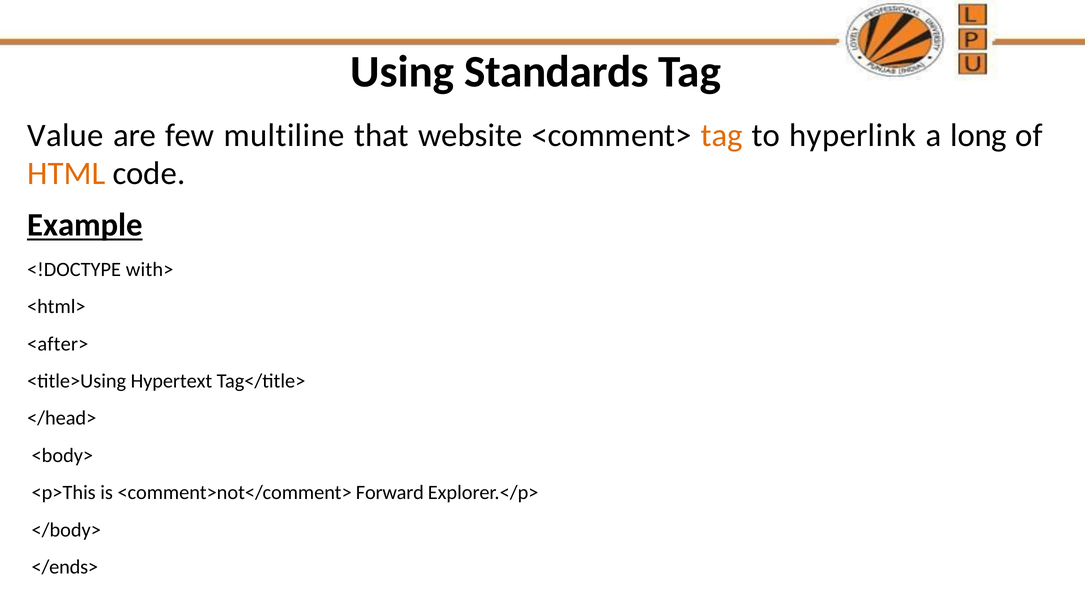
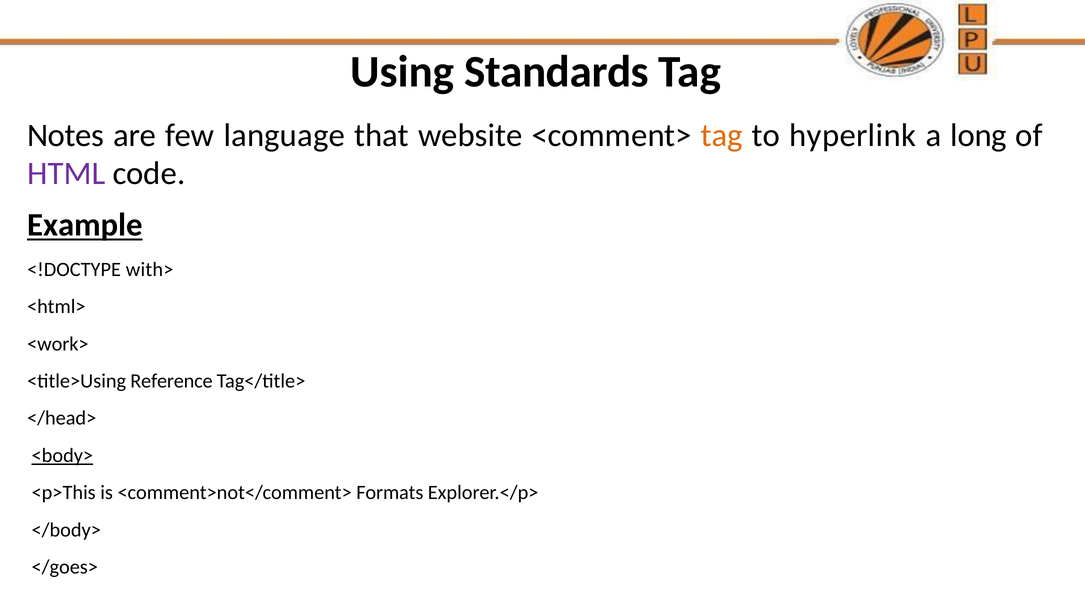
Value: Value -> Notes
multiline: multiline -> language
HTML colour: orange -> purple
<after>: <after> -> <work>
Hypertext: Hypertext -> Reference
<body> underline: none -> present
Forward: Forward -> Formats
</ends>: </ends> -> </goes>
